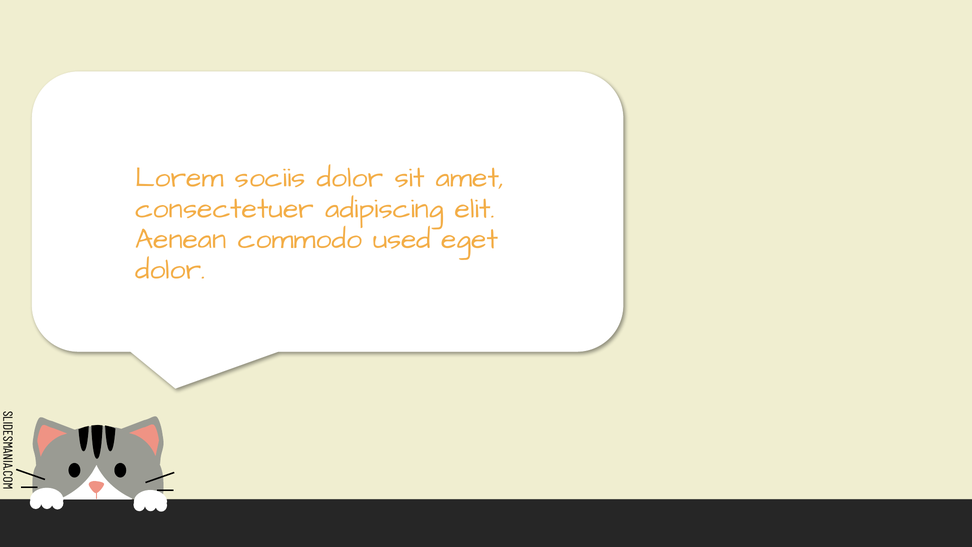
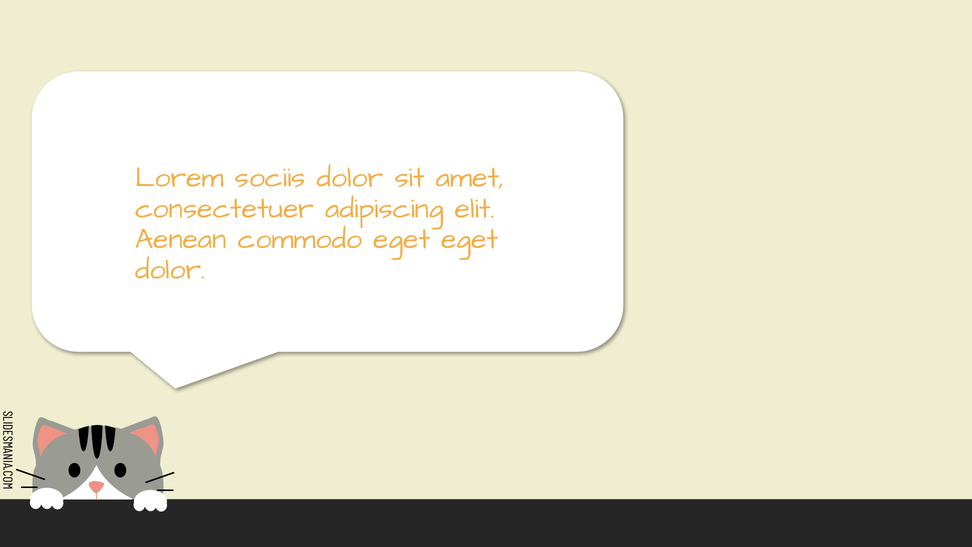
commodo used: used -> eget
